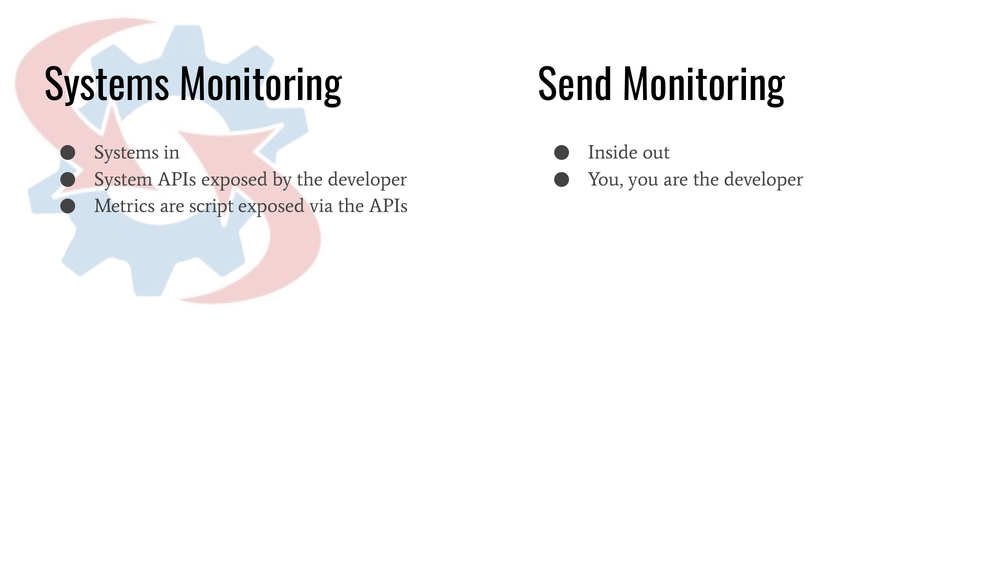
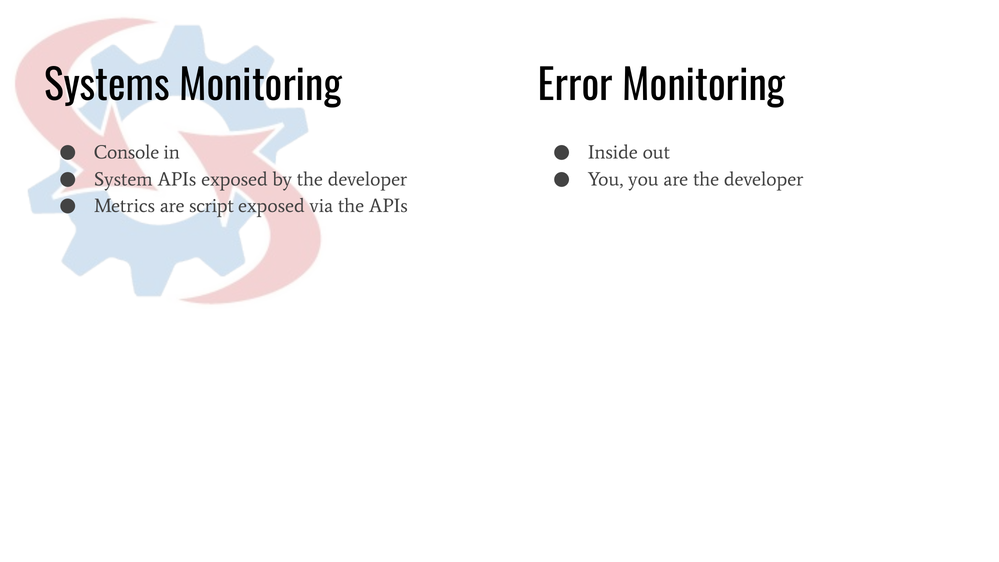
Send: Send -> Error
Systems at (126, 152): Systems -> Console
